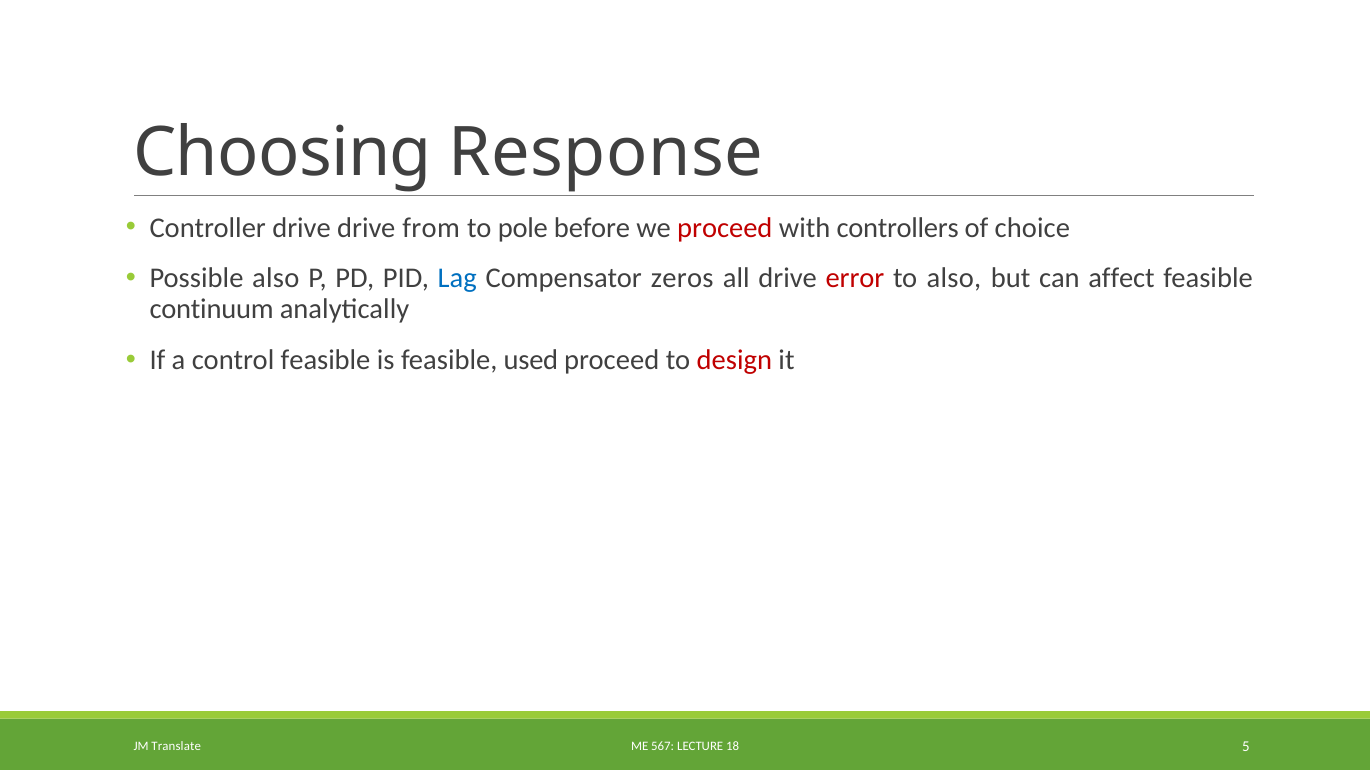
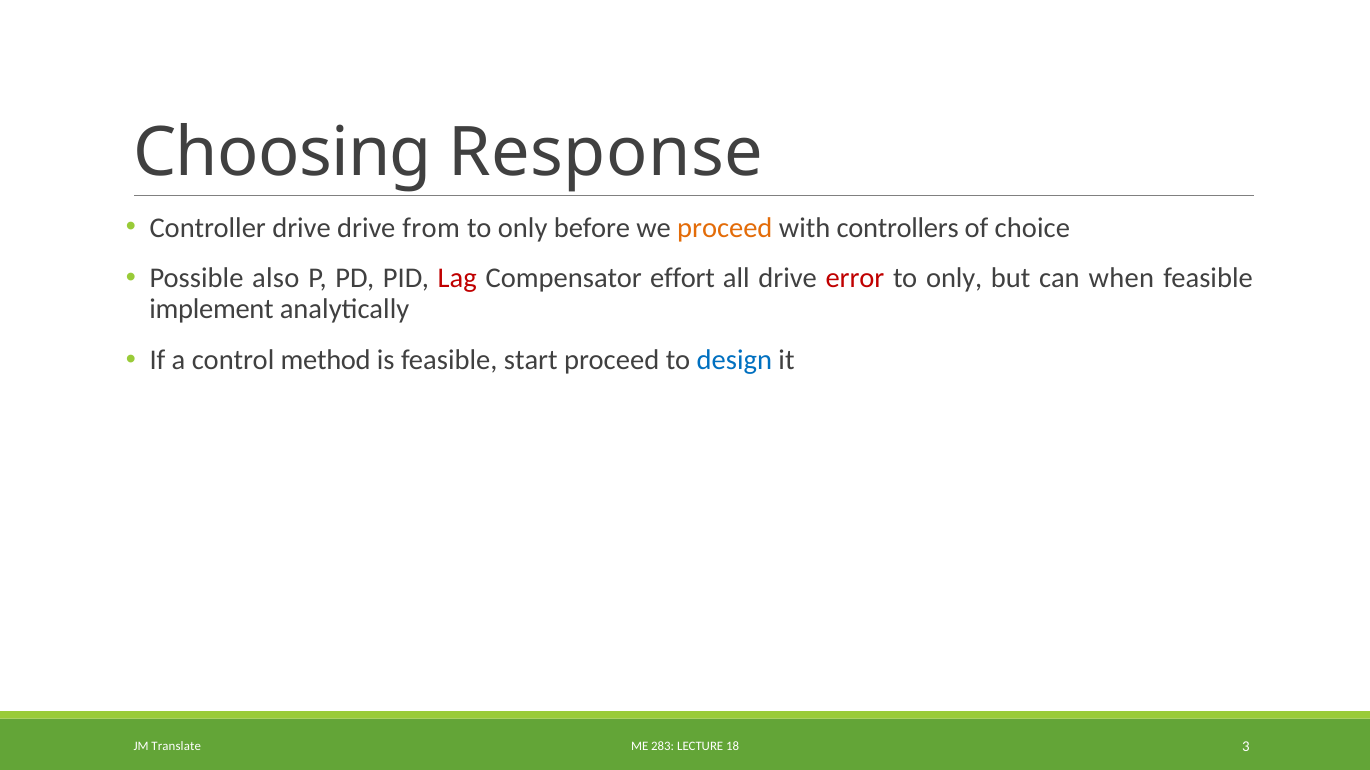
pole at (523, 228): pole -> only
proceed at (725, 228) colour: red -> orange
Lag colour: blue -> red
zeros: zeros -> effort
also at (954, 279): also -> only
affect: affect -> when
continuum: continuum -> implement
control feasible: feasible -> method
used: used -> start
design colour: red -> blue
567: 567 -> 283
5: 5 -> 3
